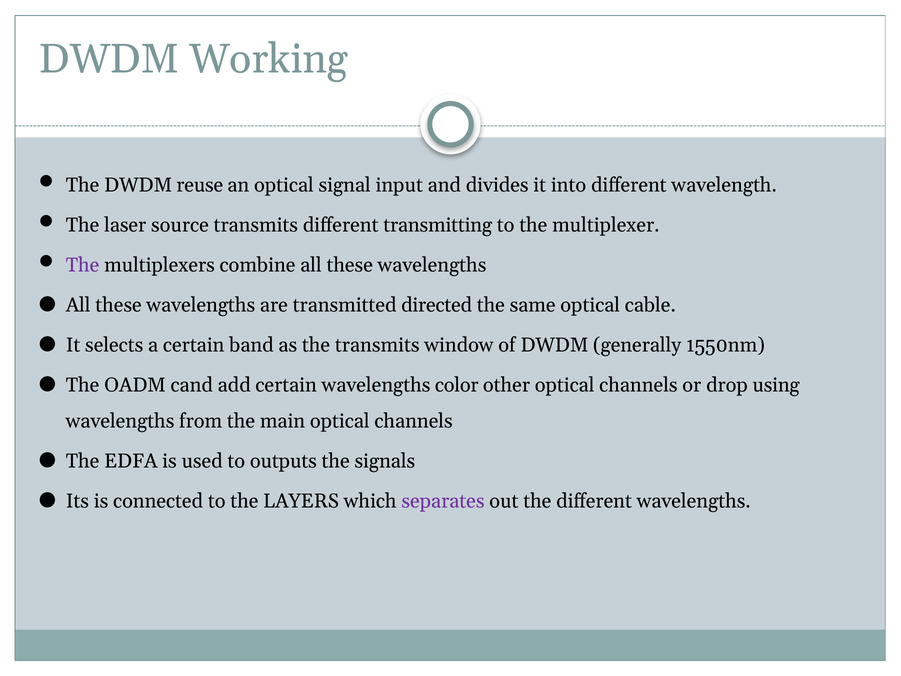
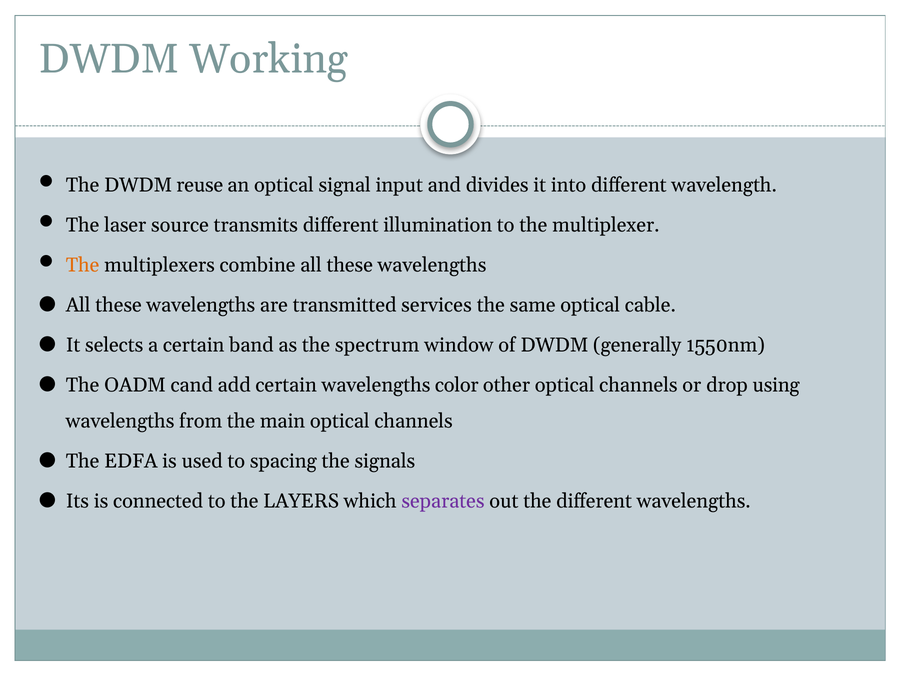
transmitting: transmitting -> illumination
The at (83, 265) colour: purple -> orange
directed: directed -> services
the transmits: transmits -> spectrum
outputs: outputs -> spacing
